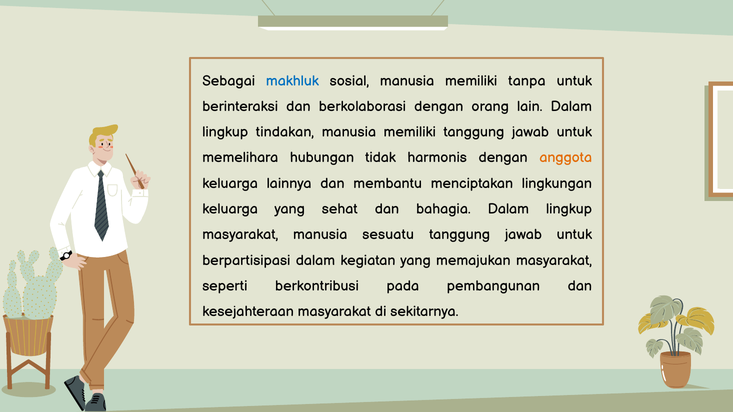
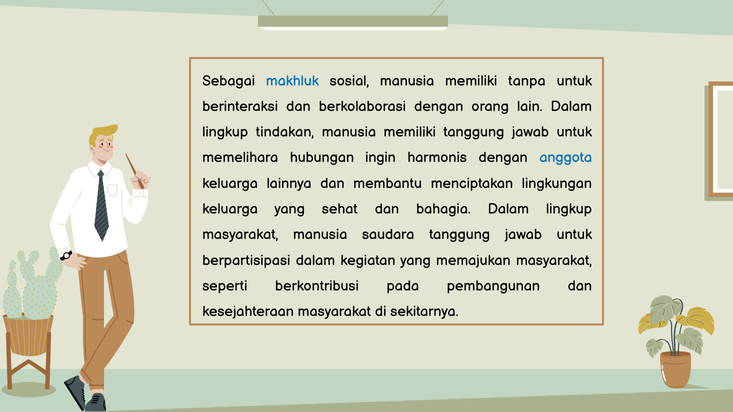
tidak: tidak -> ingin
anggota colour: orange -> blue
sesuatu: sesuatu -> saudara
